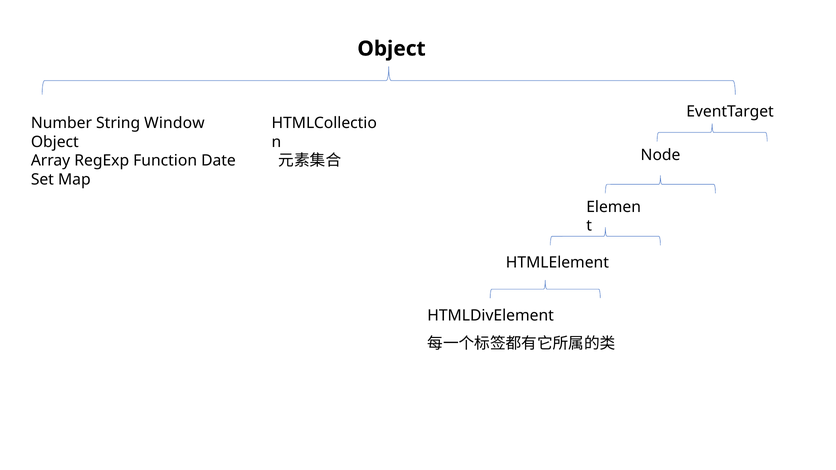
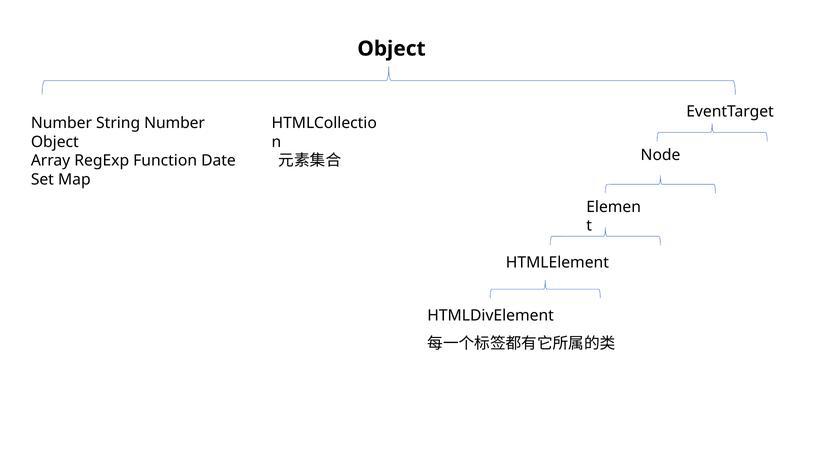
String Window: Window -> Number
